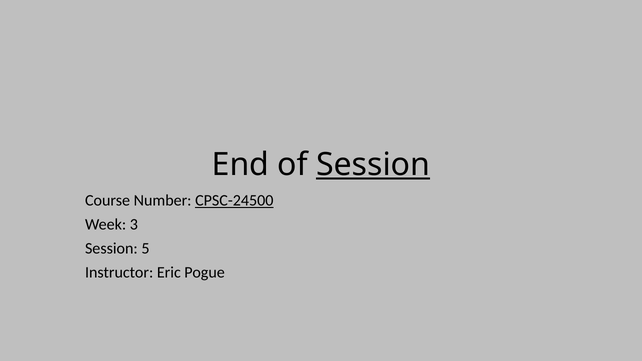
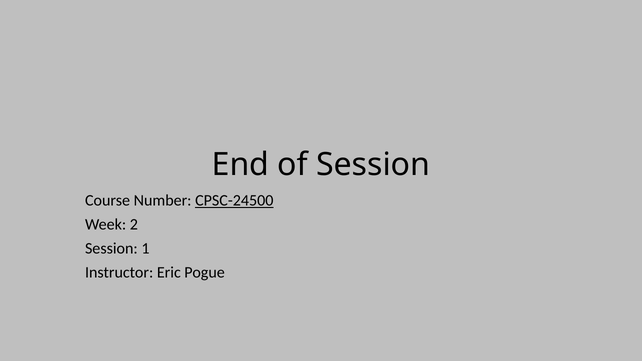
Session at (373, 165) underline: present -> none
3: 3 -> 2
5: 5 -> 1
